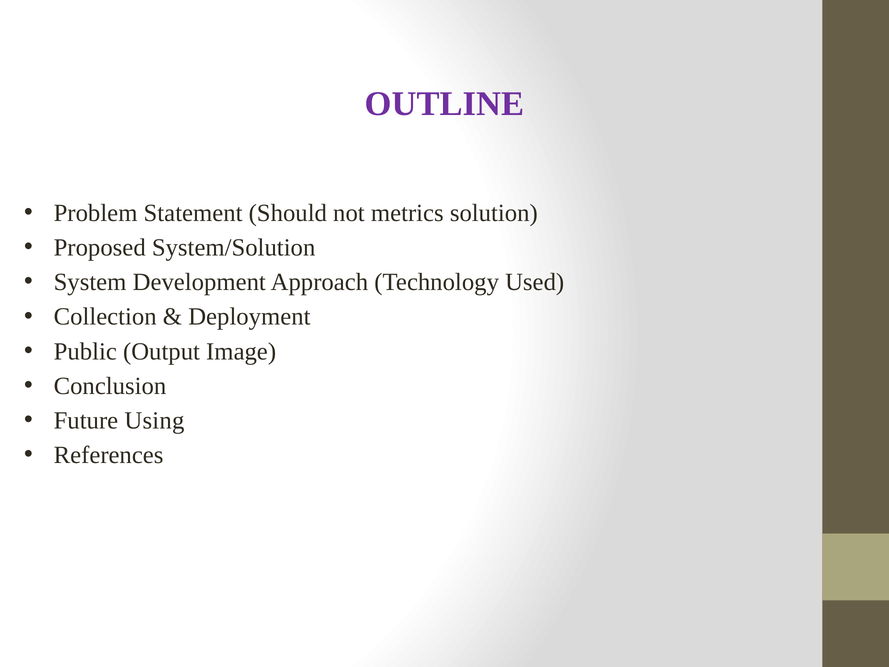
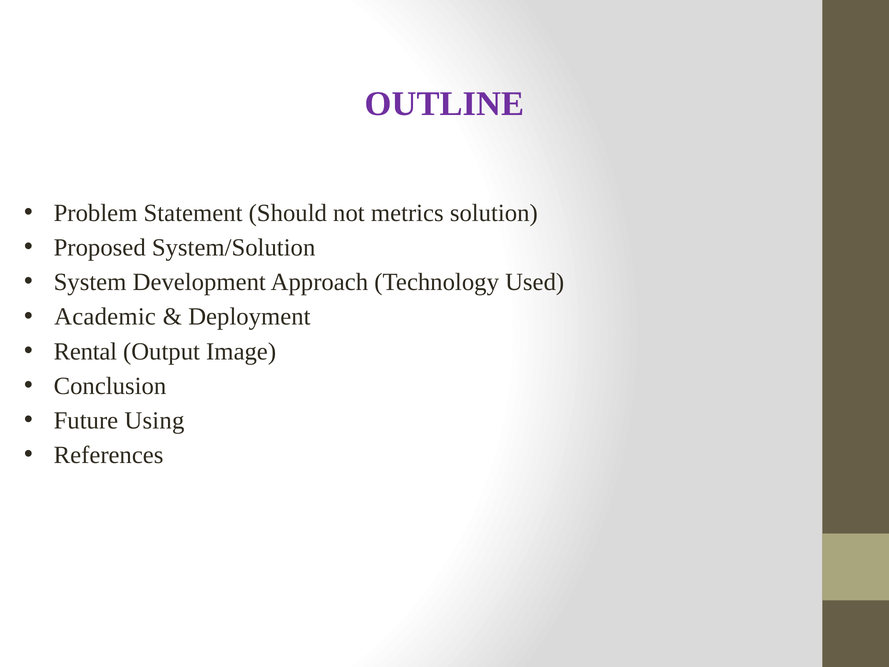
Collection: Collection -> Academic
Public: Public -> Rental
